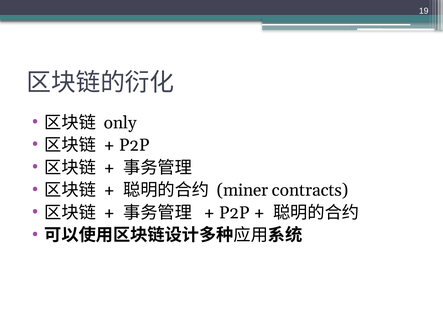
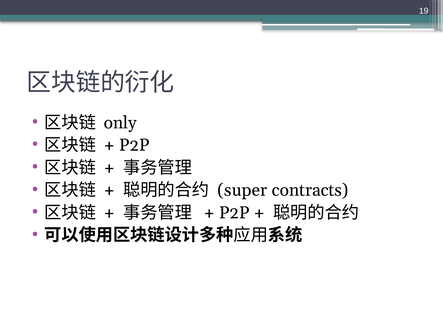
miner: miner -> super
